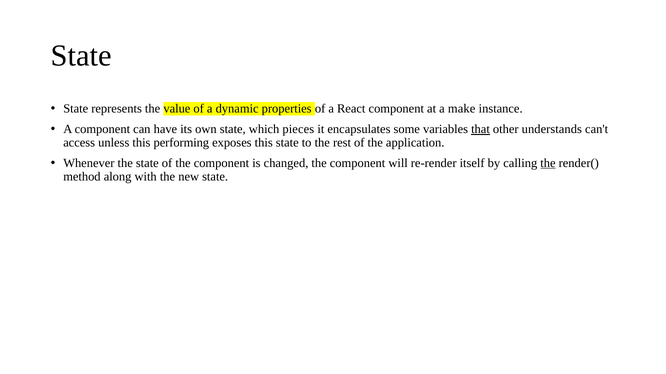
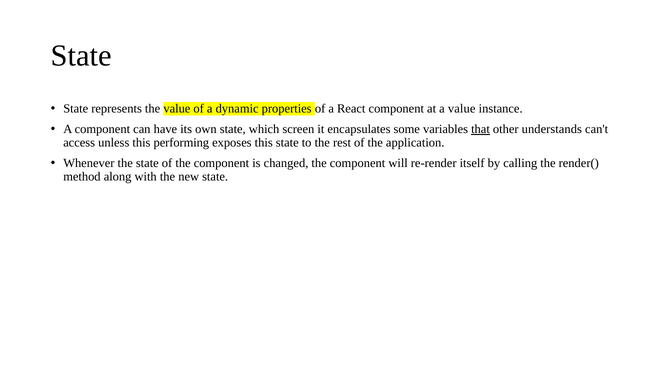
a make: make -> value
pieces: pieces -> screen
the at (548, 163) underline: present -> none
